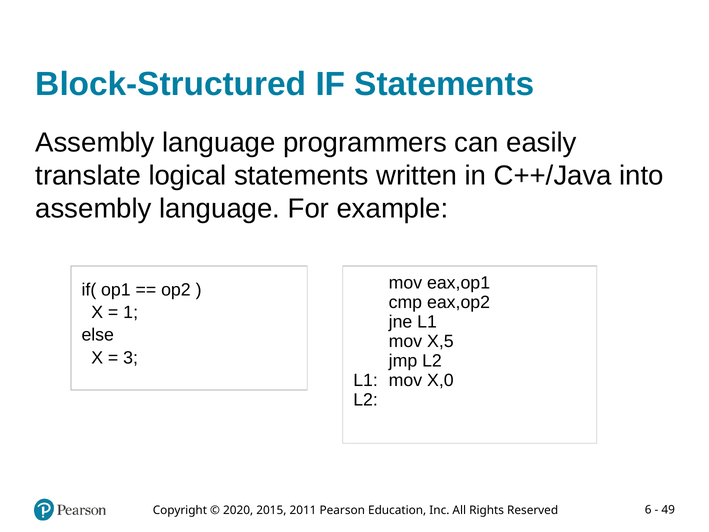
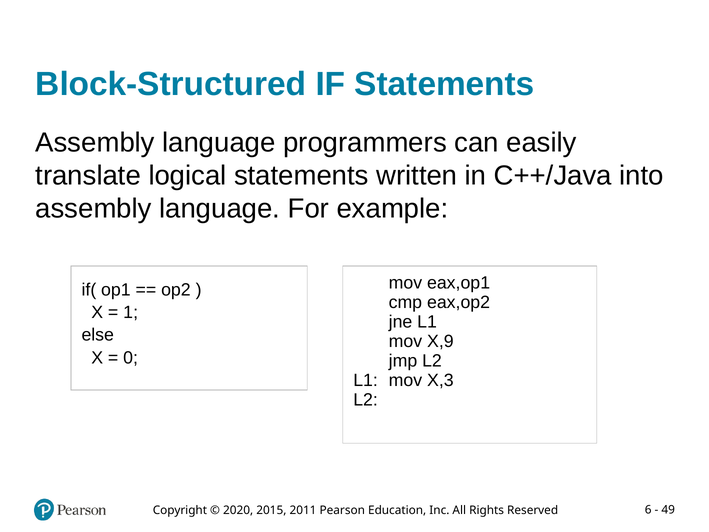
X,5: X,5 -> X,9
3: 3 -> 0
X,0: X,0 -> X,3
